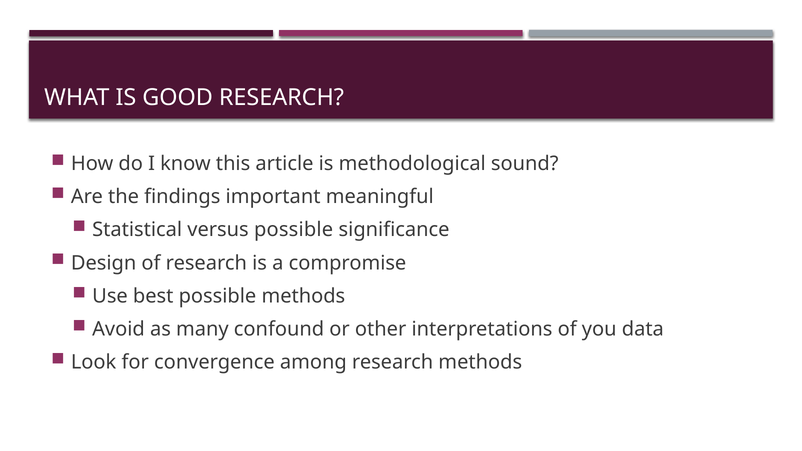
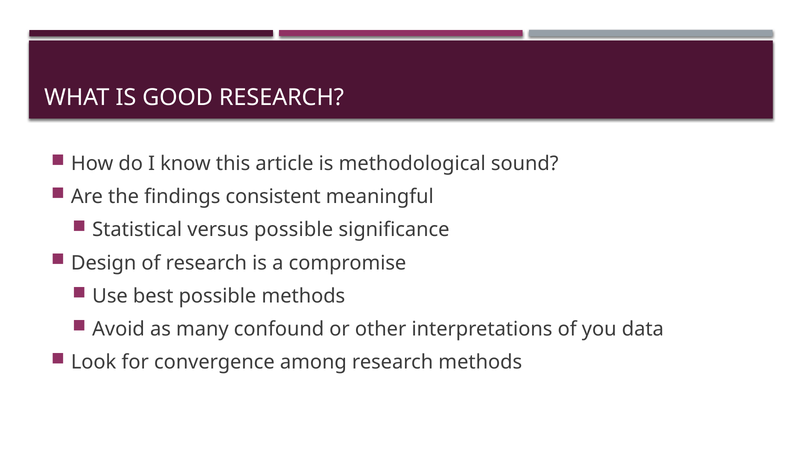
important: important -> consistent
